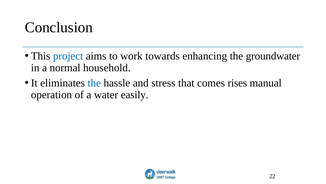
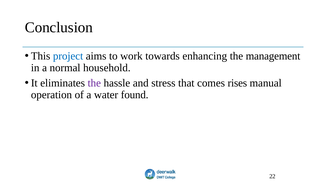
groundwater: groundwater -> management
the at (94, 83) colour: blue -> purple
easily: easily -> found
